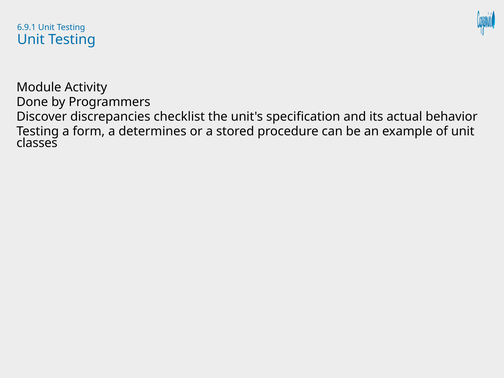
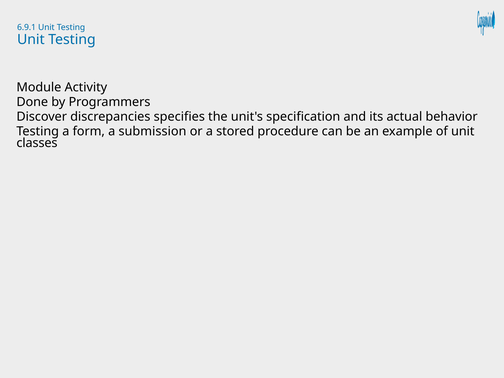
checklist: checklist -> specifies
determines: determines -> submission
